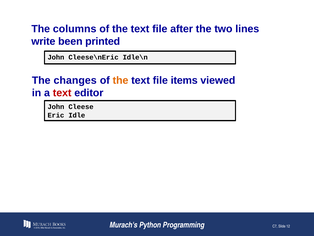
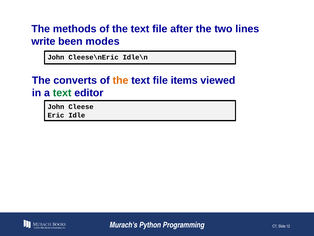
columns: columns -> methods
printed: printed -> modes
changes: changes -> converts
text at (62, 93) colour: red -> green
